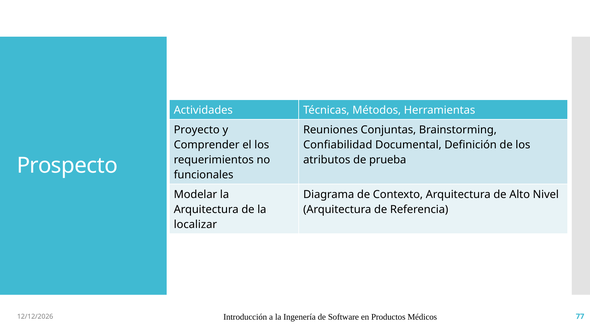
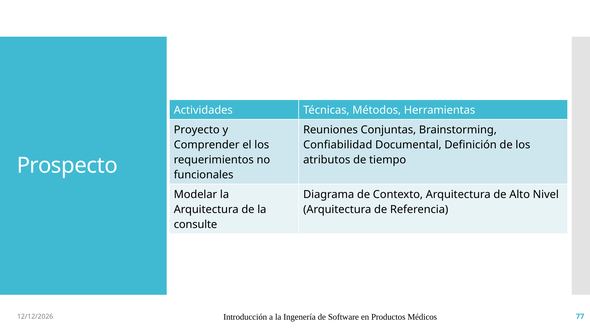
prueba: prueba -> tiempo
localizar: localizar -> consulte
